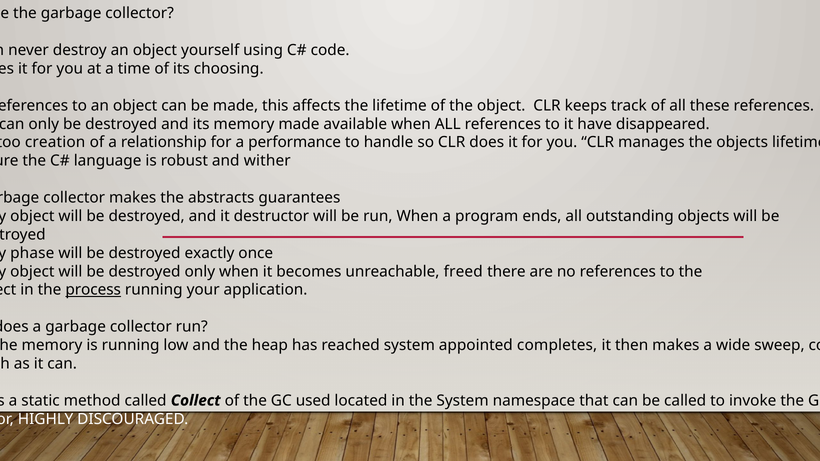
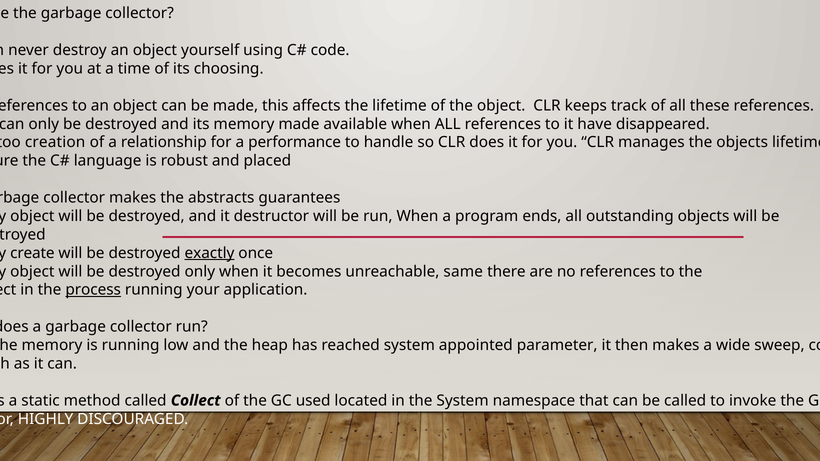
wither: wither -> placed
phase: phase -> create
exactly underline: none -> present
freed: freed -> same
completes: completes -> parameter
